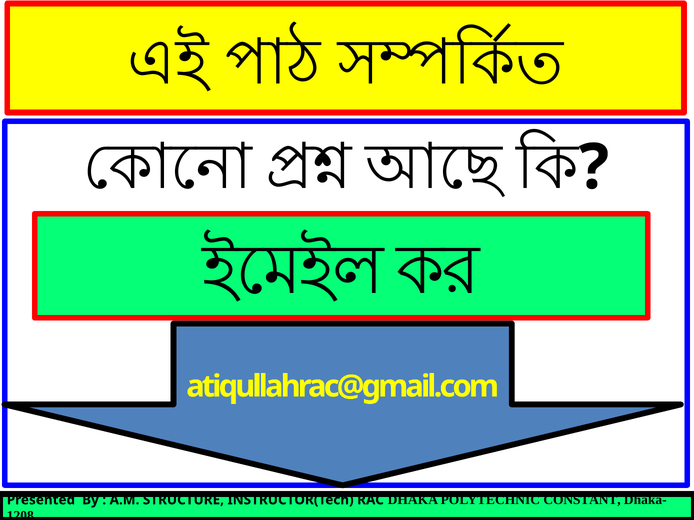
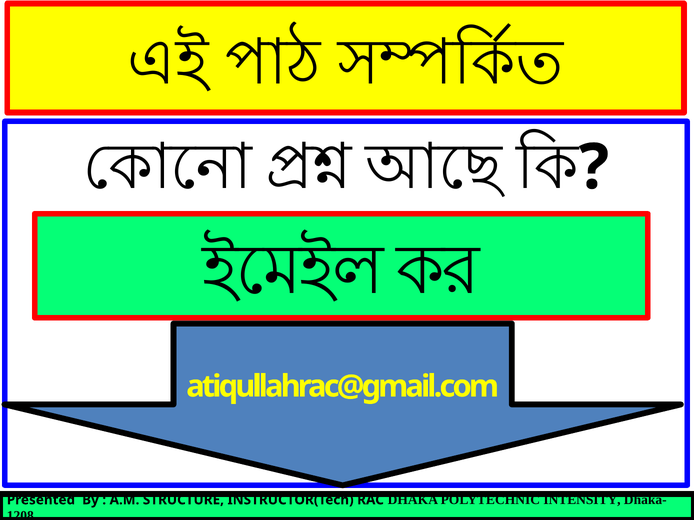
CONSTANT: CONSTANT -> INTENSITY
